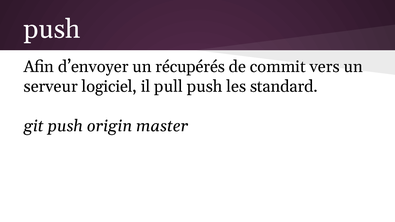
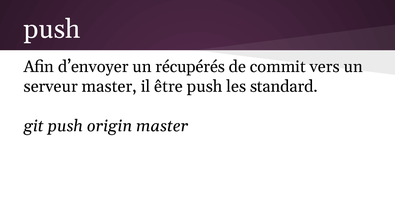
serveur logiciel: logiciel -> master
pull: pull -> être
